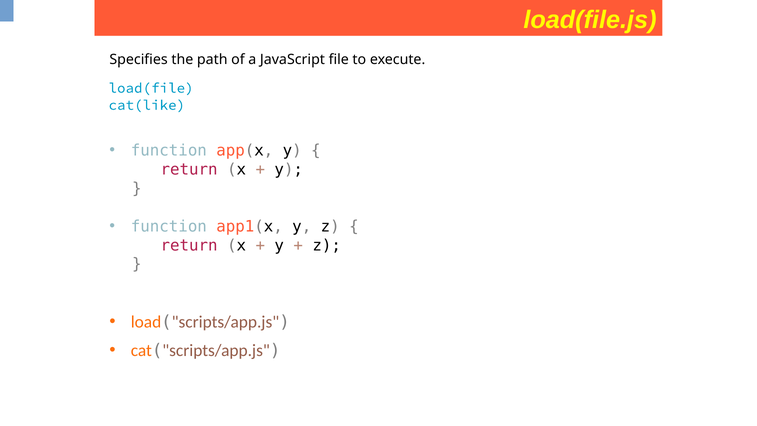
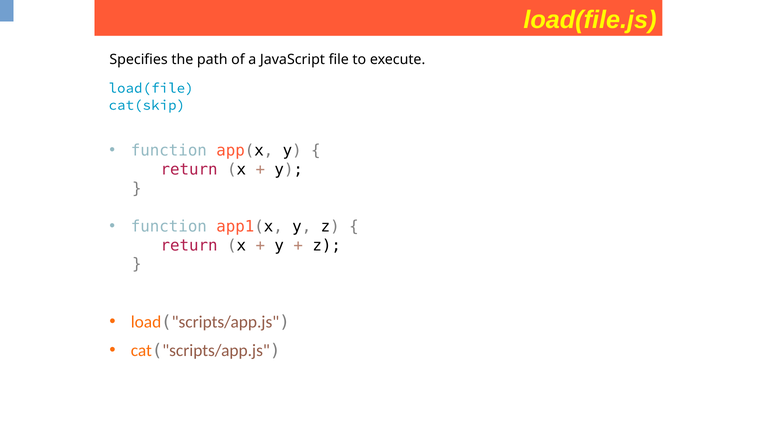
cat(like: cat(like -> cat(skip
